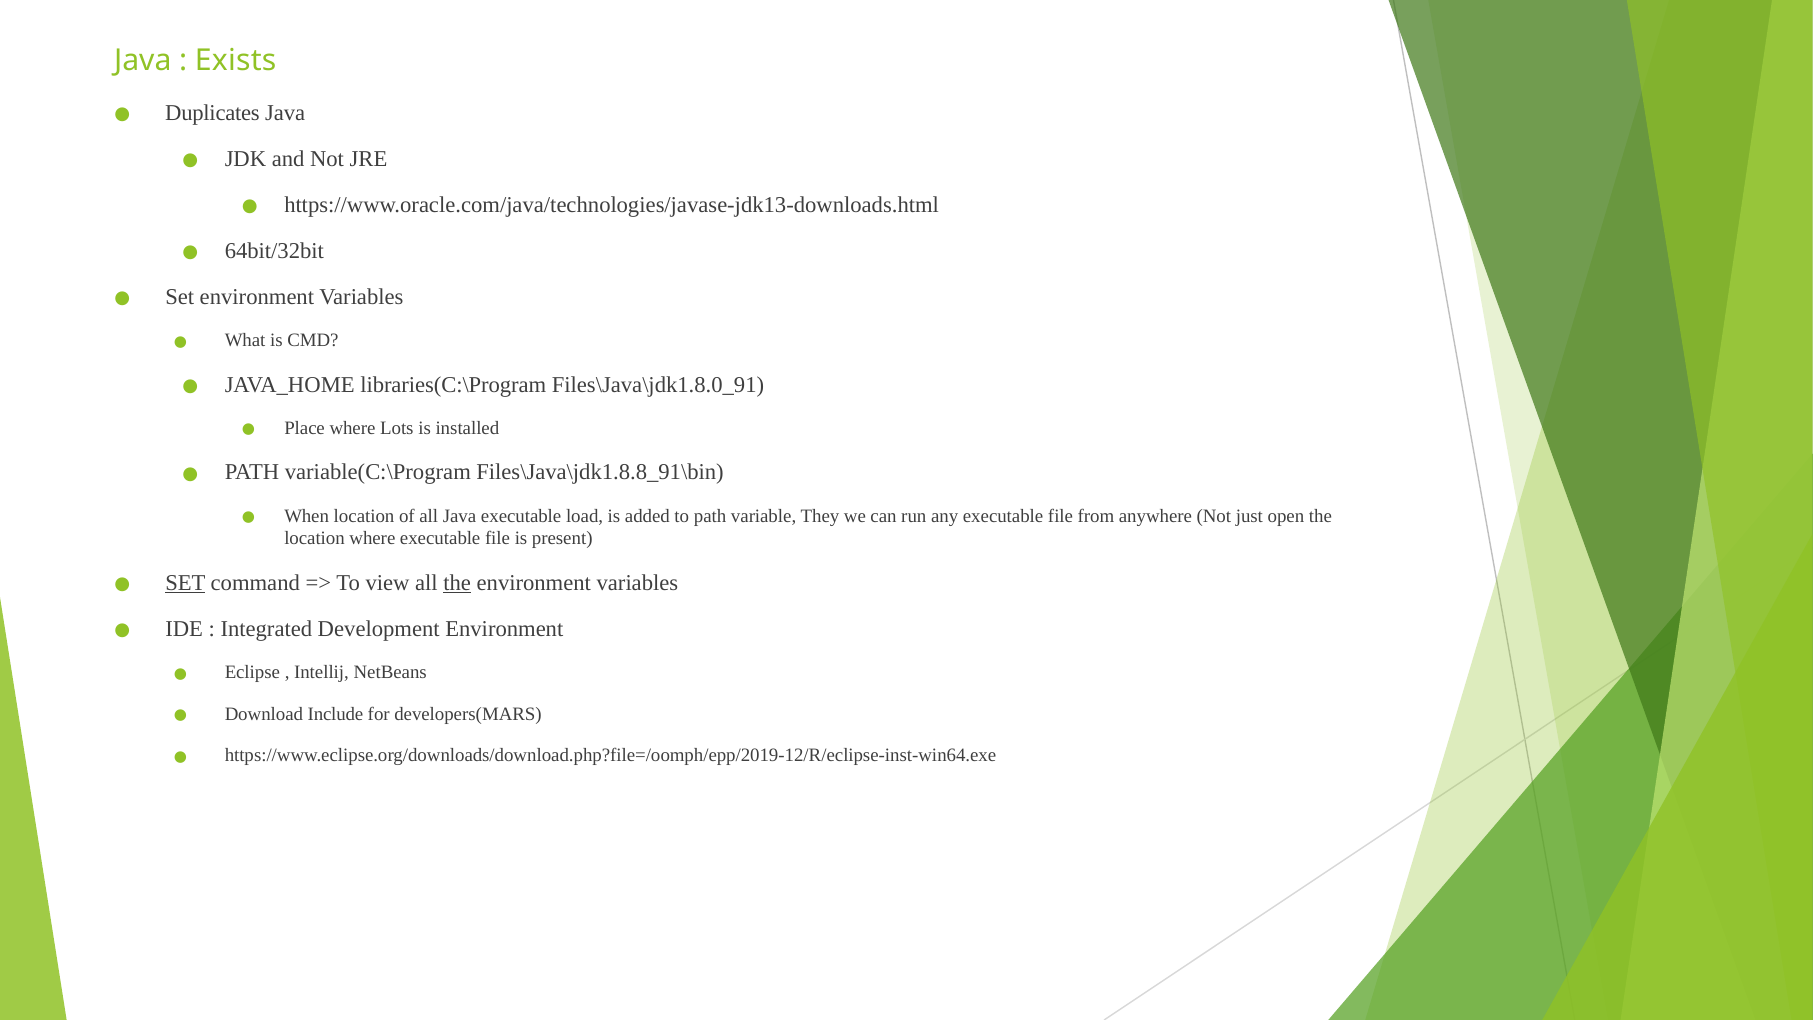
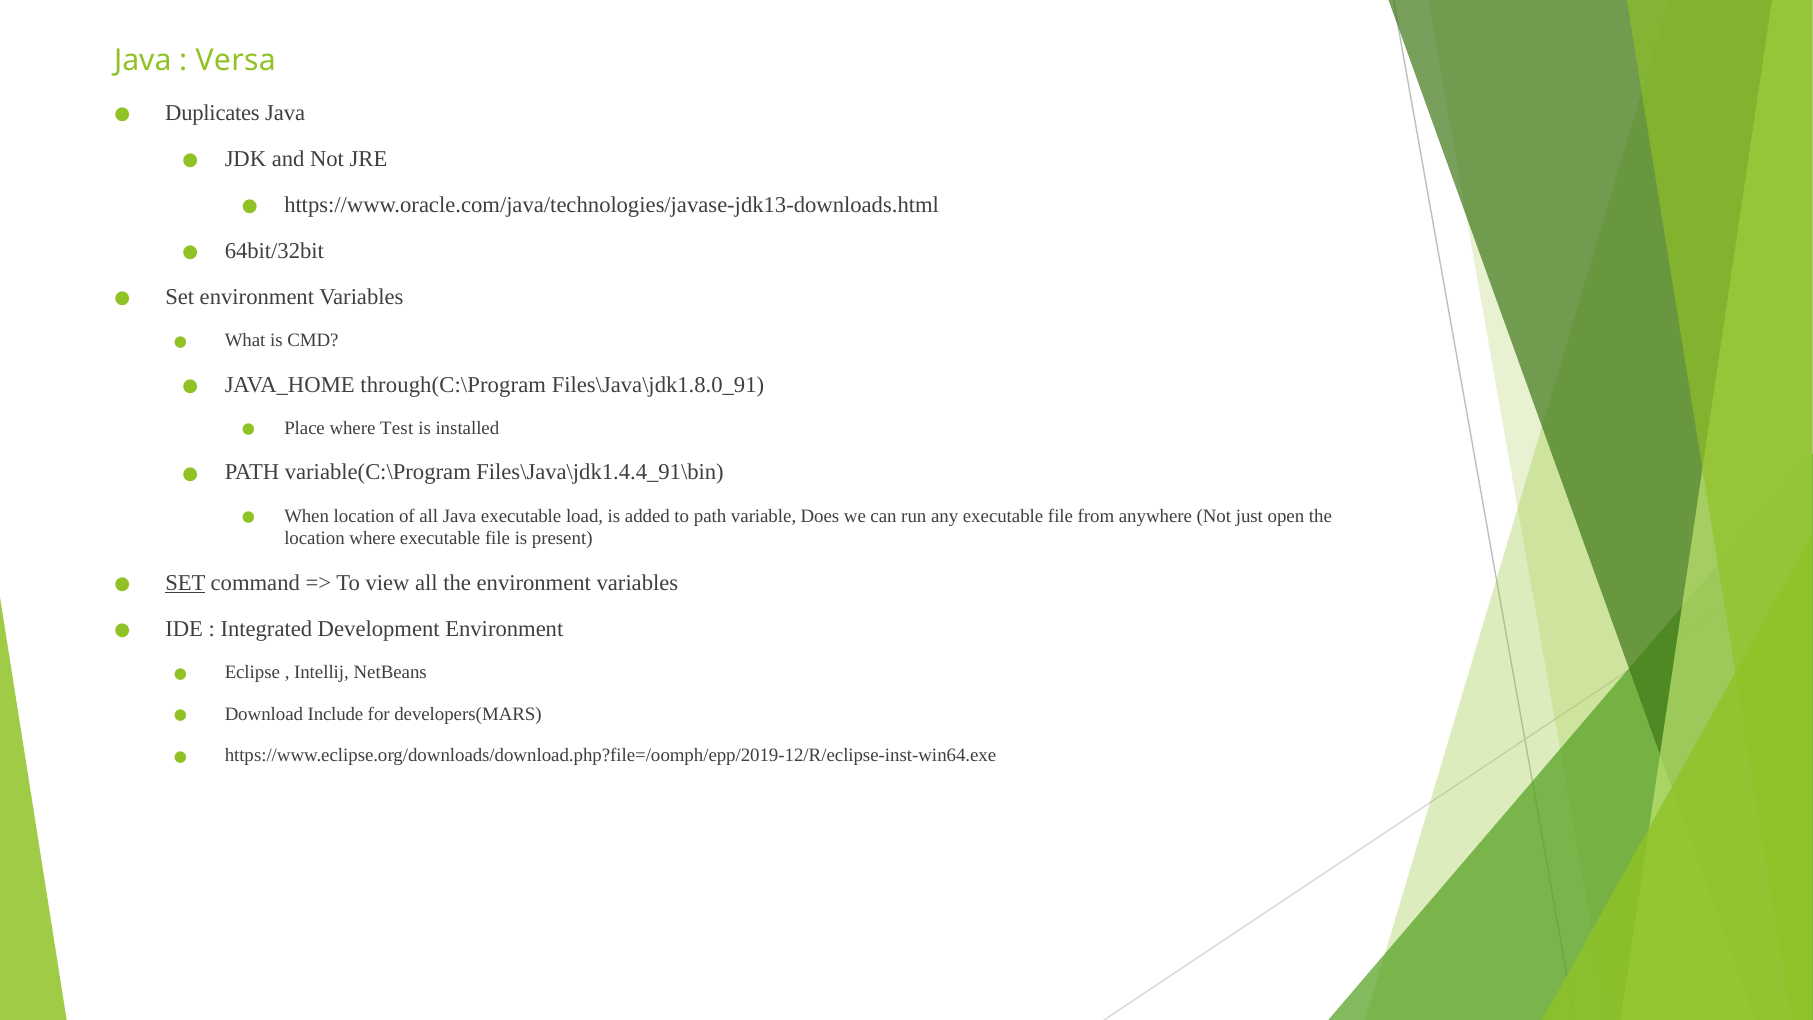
Exists: Exists -> Versa
libraries(C:\Program: libraries(C:\Program -> through(C:\Program
Lots: Lots -> Test
Files\Java\jdk1.8.8_91\bin: Files\Java\jdk1.8.8_91\bin -> Files\Java\jdk1.4.4_91\bin
They: They -> Does
the at (457, 583) underline: present -> none
